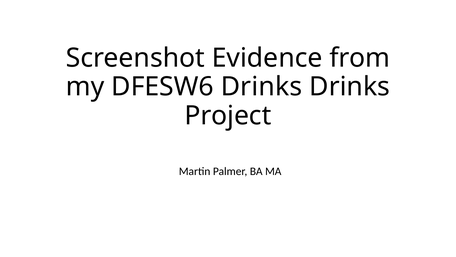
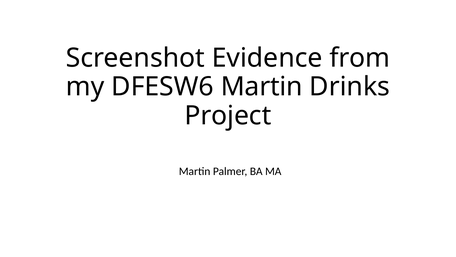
DFESW6 Drinks: Drinks -> Martin
